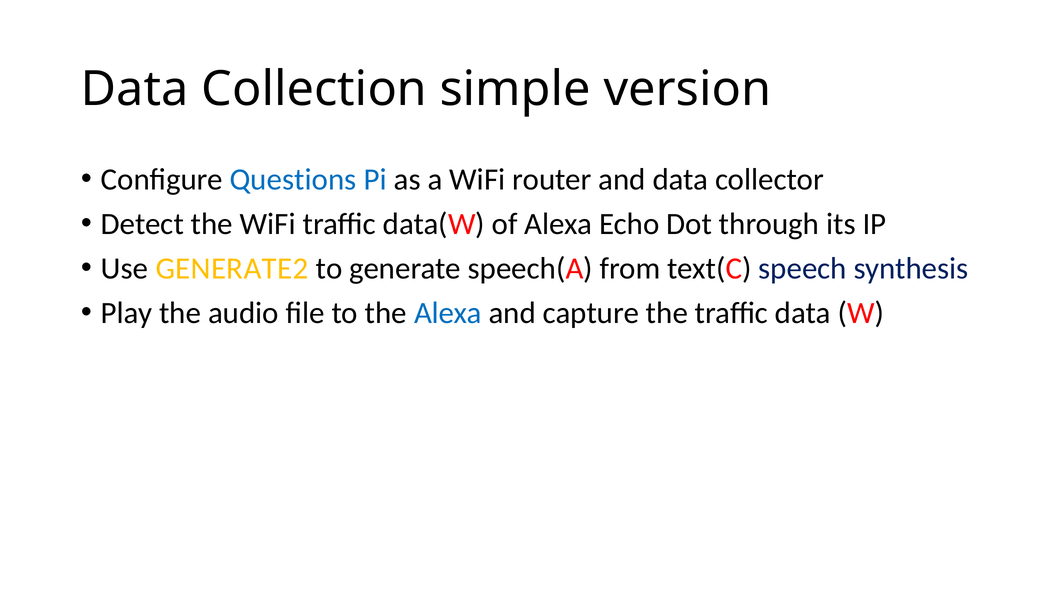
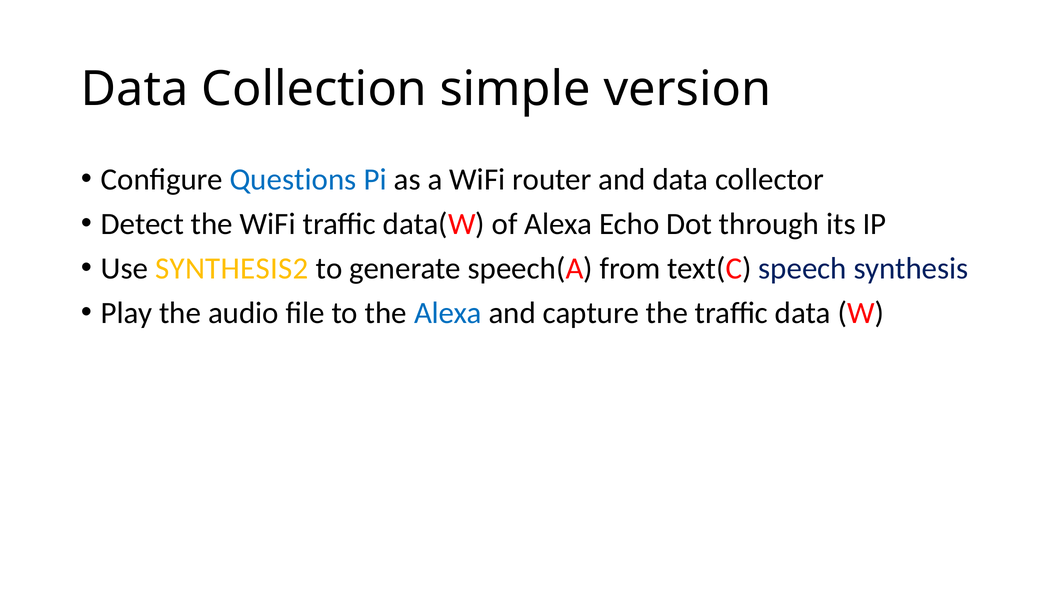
GENERATE2: GENERATE2 -> SYNTHESIS2
